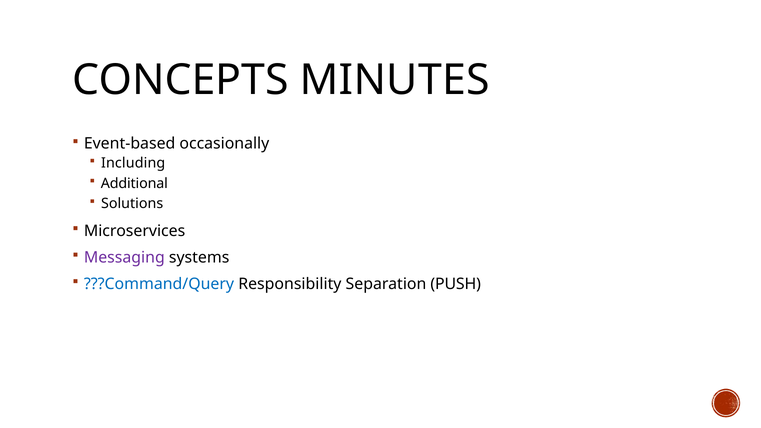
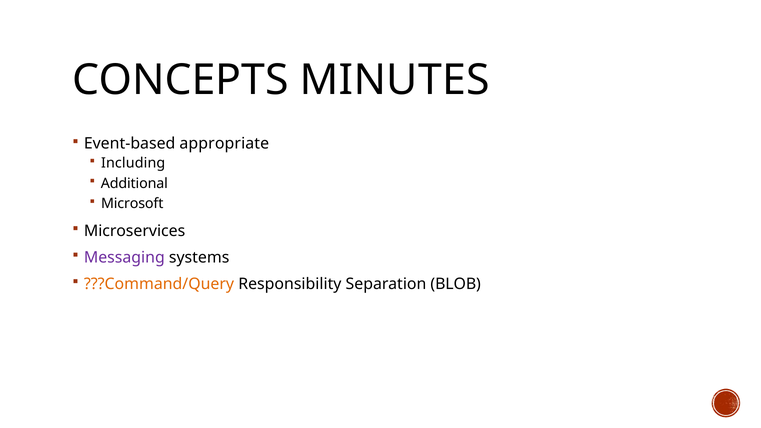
occasionally: occasionally -> appropriate
Solutions: Solutions -> Microsoft
???Command/Query colour: blue -> orange
PUSH: PUSH -> BLOB
